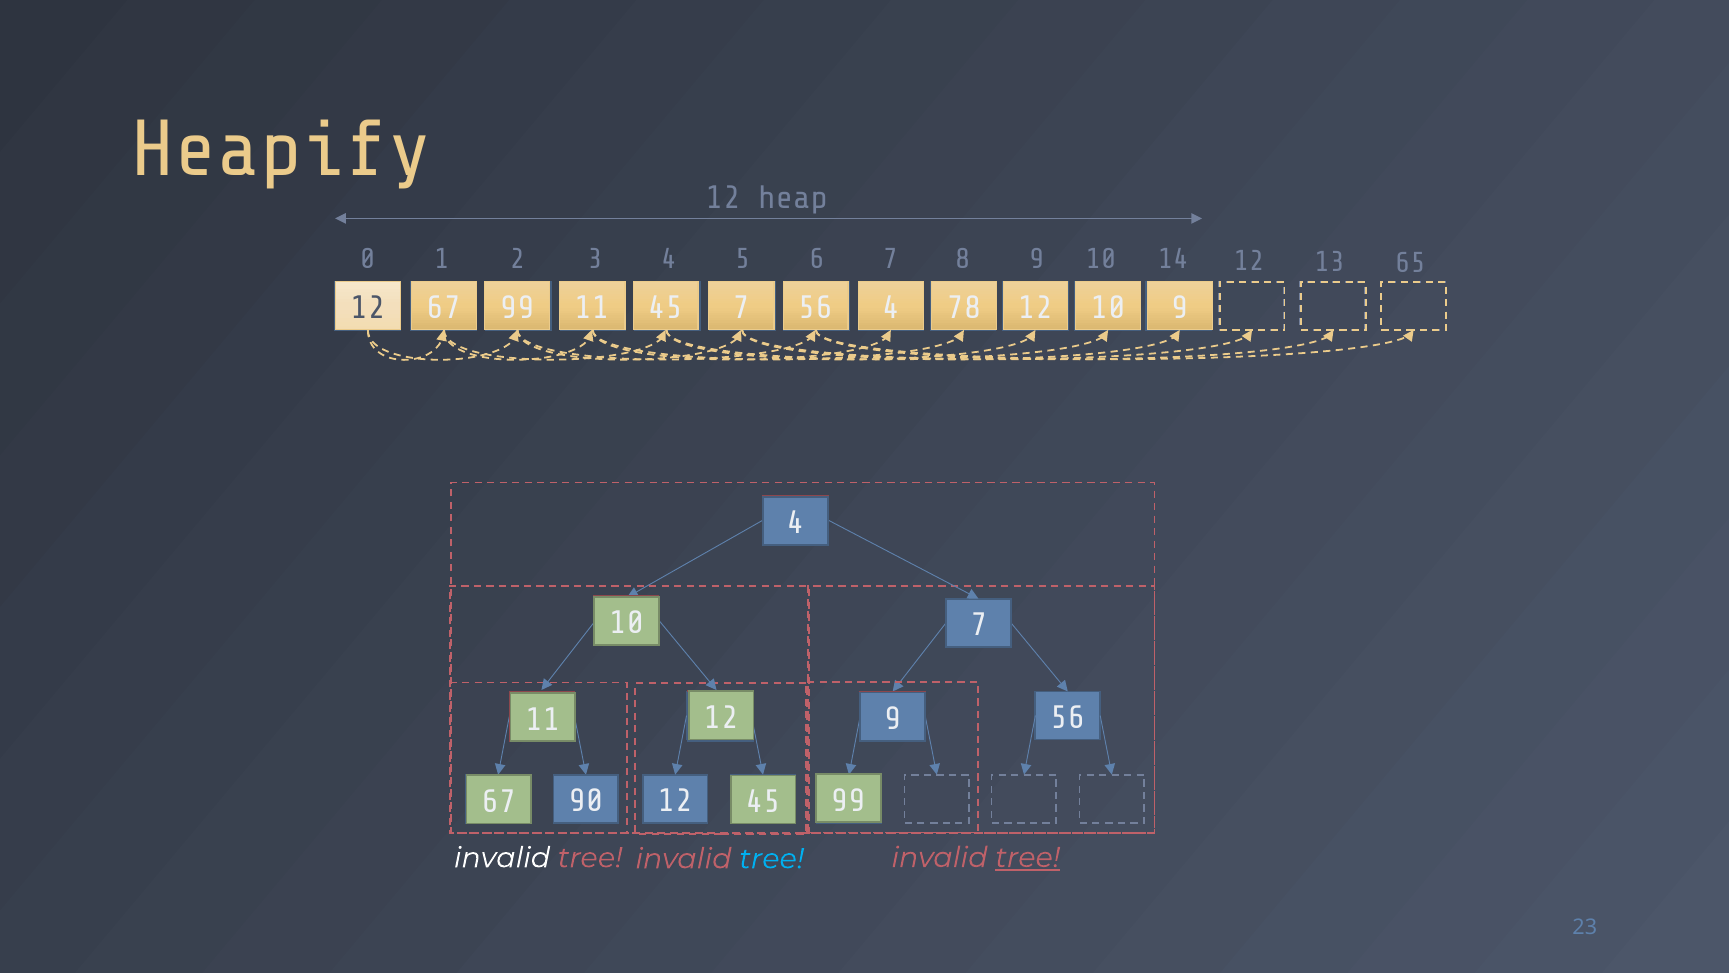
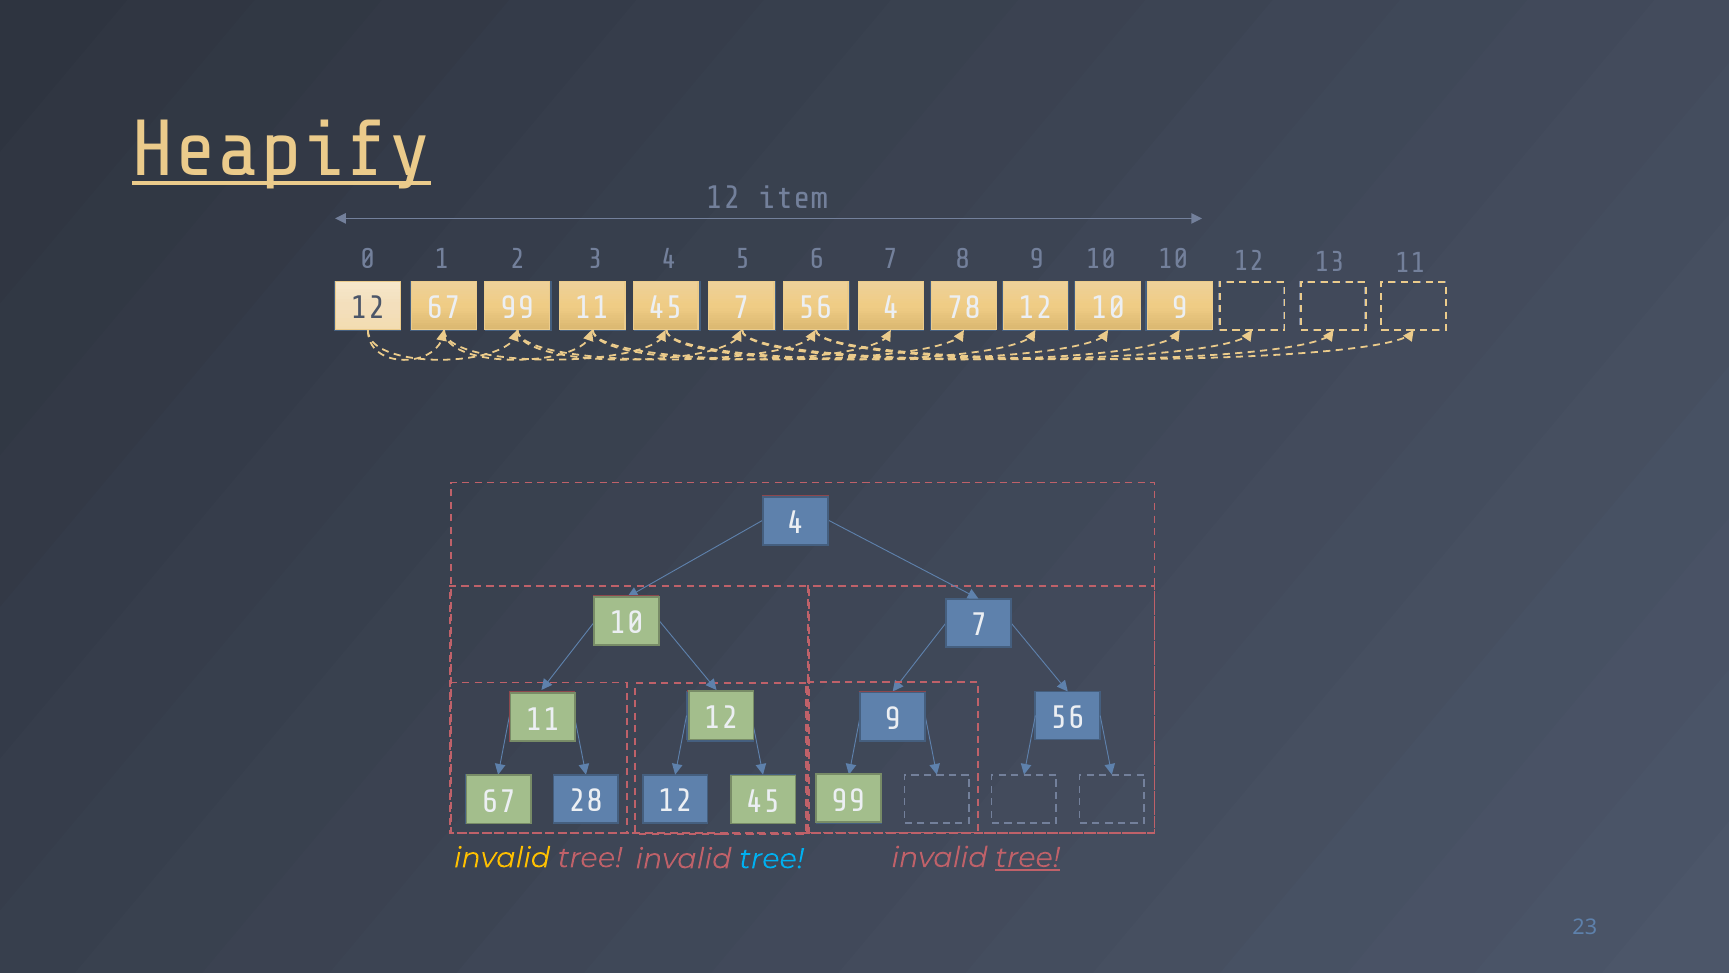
Heapify underline: none -> present
heap: heap -> item
0 14: 14 -> 10
1 65: 65 -> 11
90: 90 -> 28
invalid at (502, 857) colour: white -> yellow
